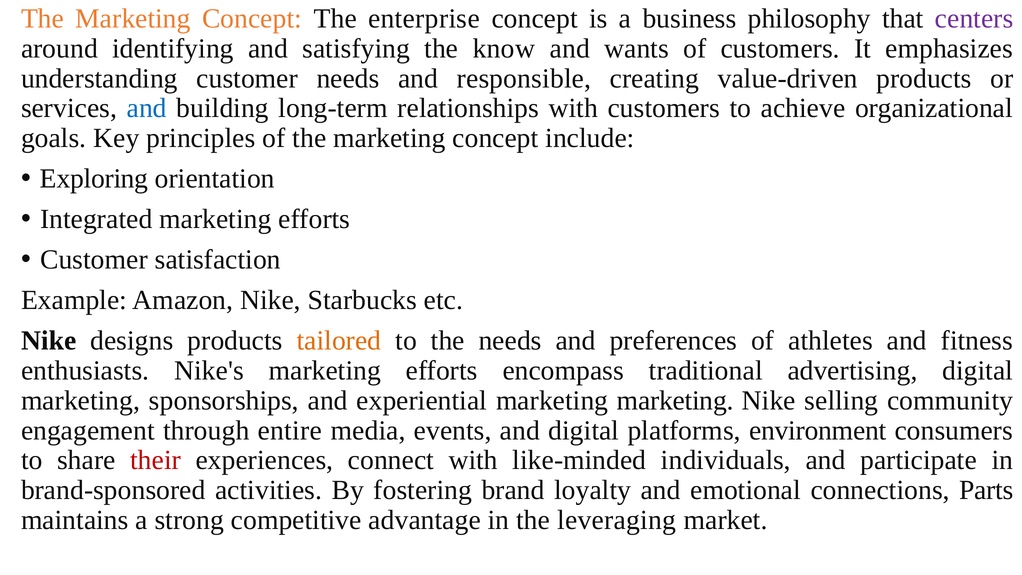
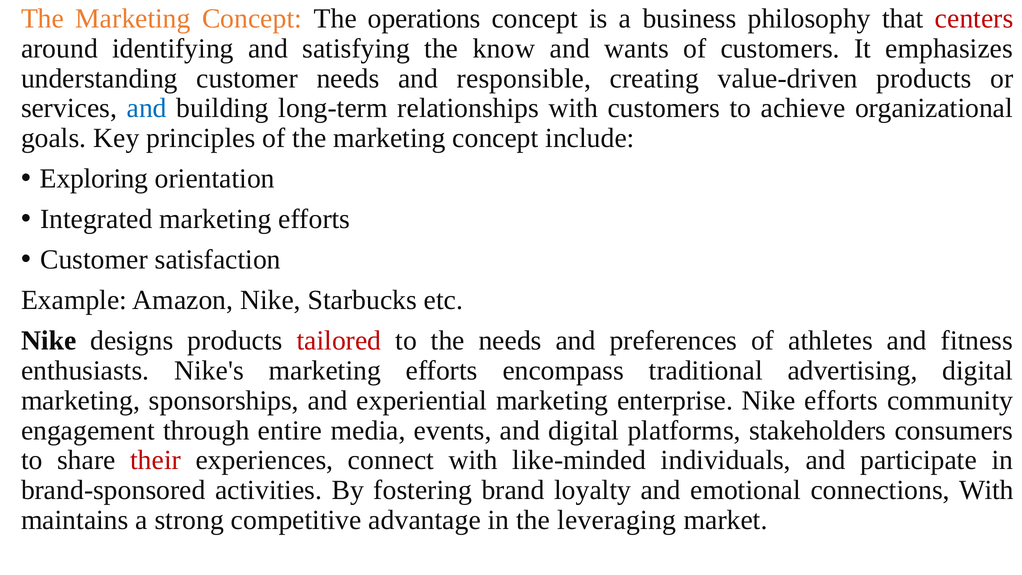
enterprise: enterprise -> operations
centers colour: purple -> red
tailored colour: orange -> red
marketing marketing: marketing -> enterprise
Nike selling: selling -> efforts
environment: environment -> stakeholders
connections Parts: Parts -> With
